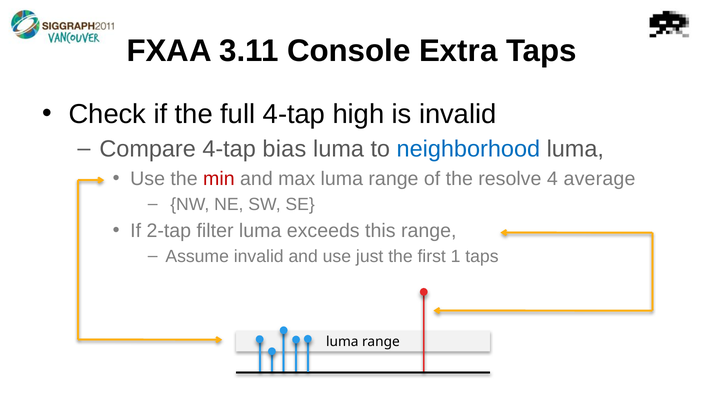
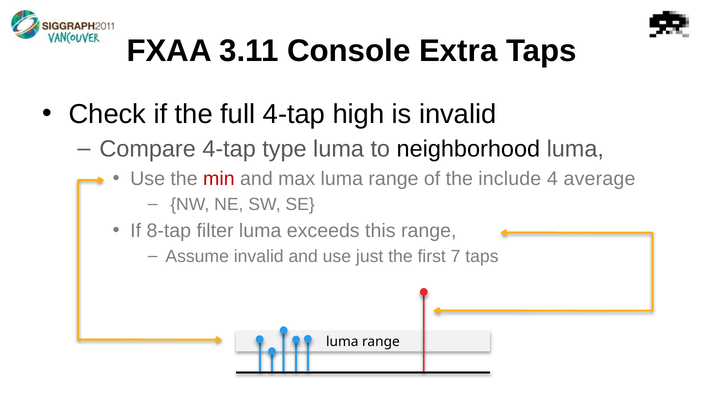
bias: bias -> type
neighborhood colour: blue -> black
resolve: resolve -> include
2-tap: 2-tap -> 8-tap
1: 1 -> 7
